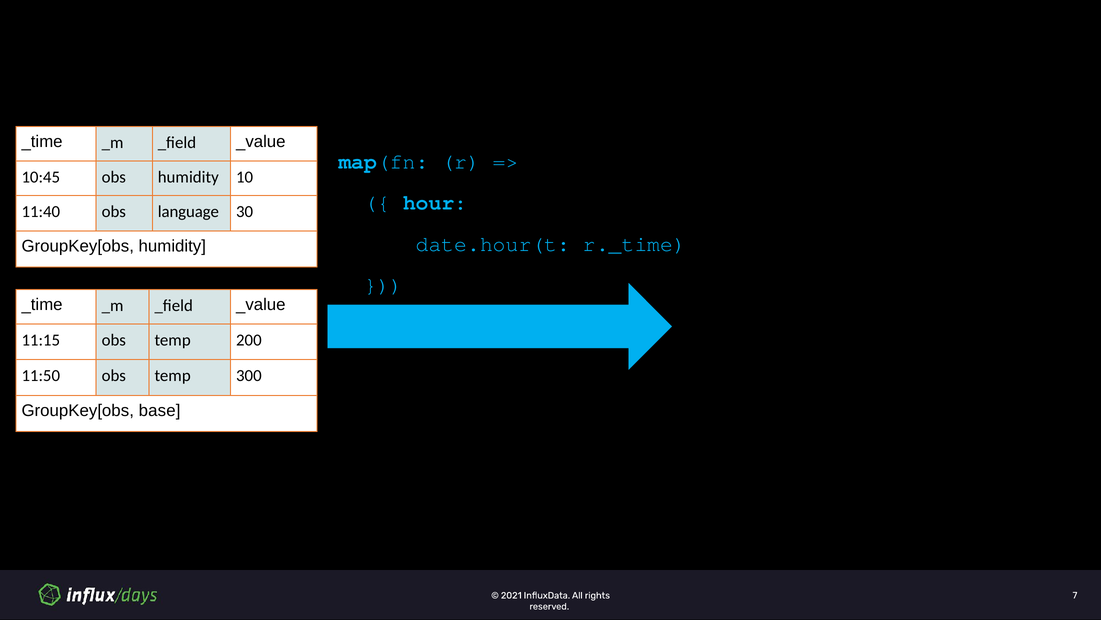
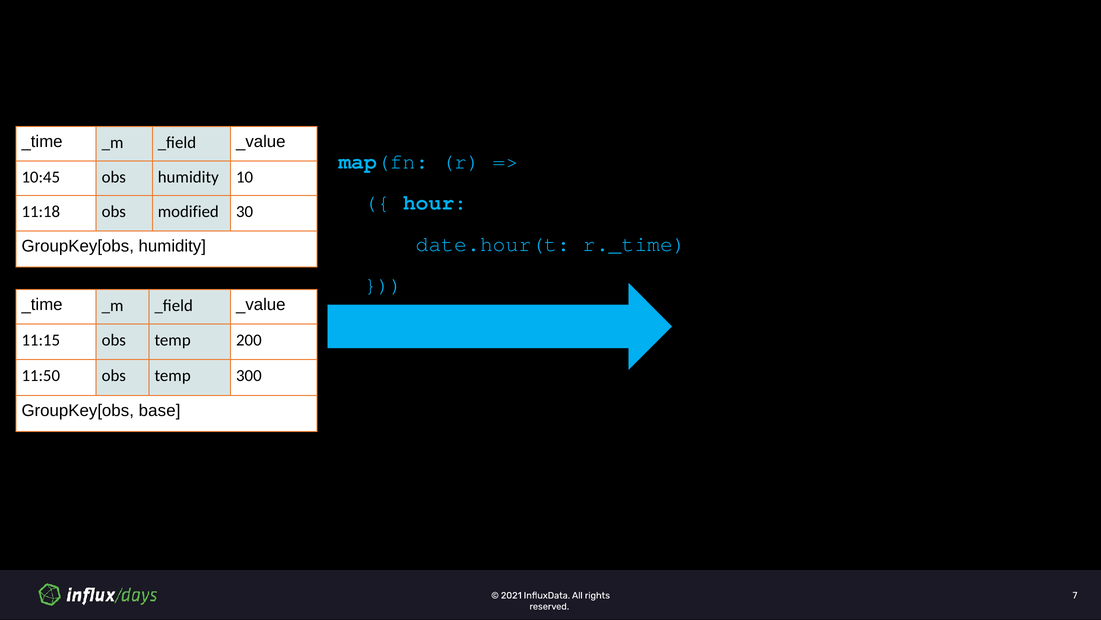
11:40: 11:40 -> 11:18
language: language -> modified
